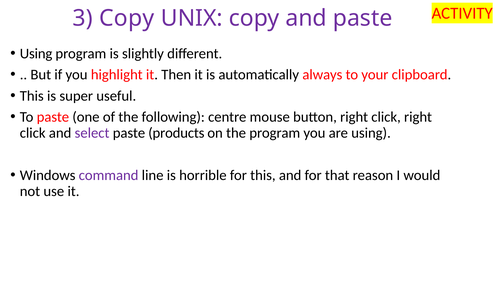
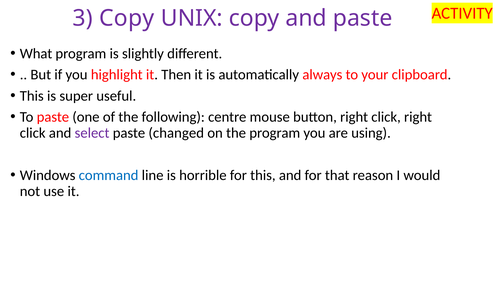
Using at (36, 53): Using -> What
products: products -> changed
command colour: purple -> blue
